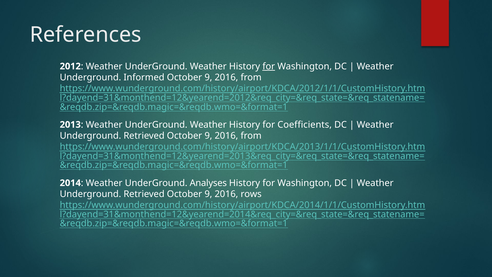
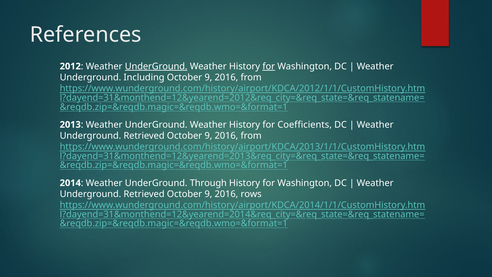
UnderGround at (156, 66) underline: none -> present
Informed: Informed -> Including
Analyses: Analyses -> Through
